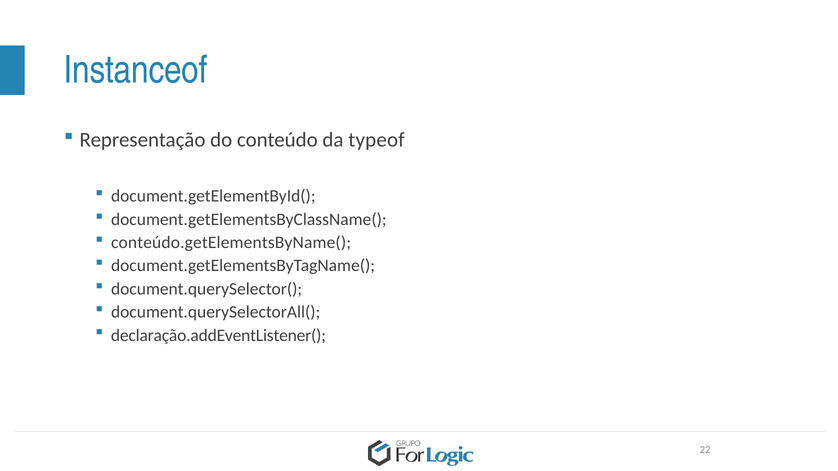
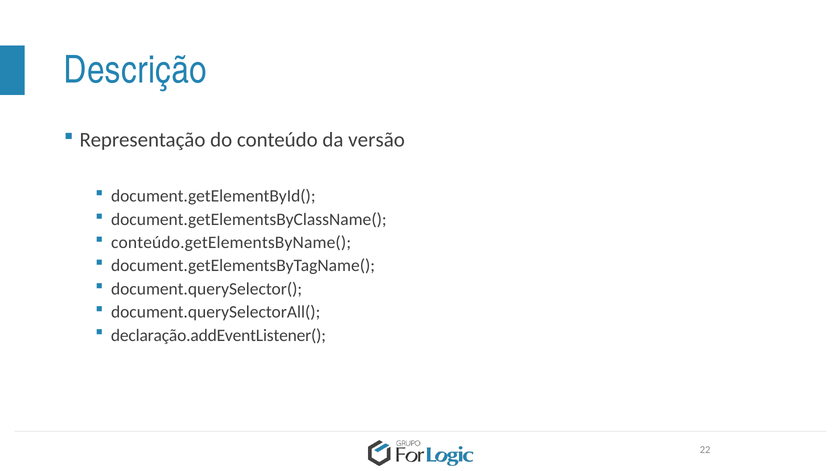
Instanceof: Instanceof -> Descrição
typeof: typeof -> versão
